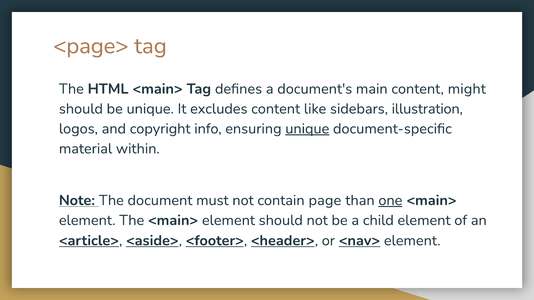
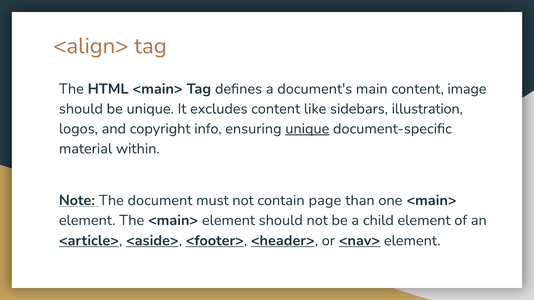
<page>: <page> -> <align>
might: might -> image
one underline: present -> none
